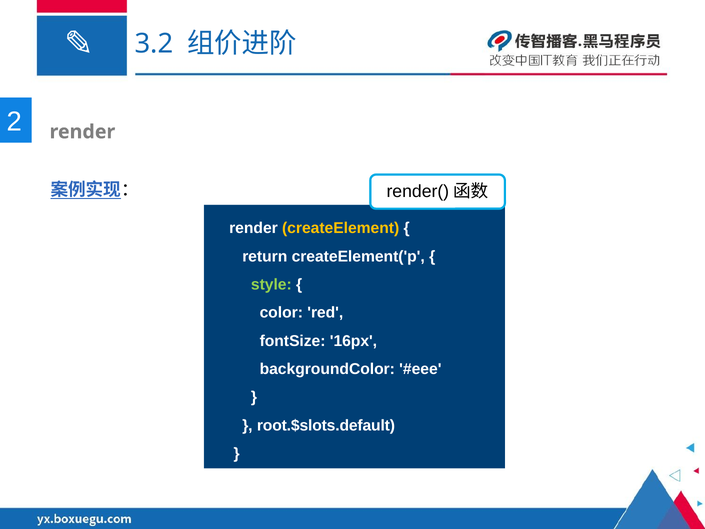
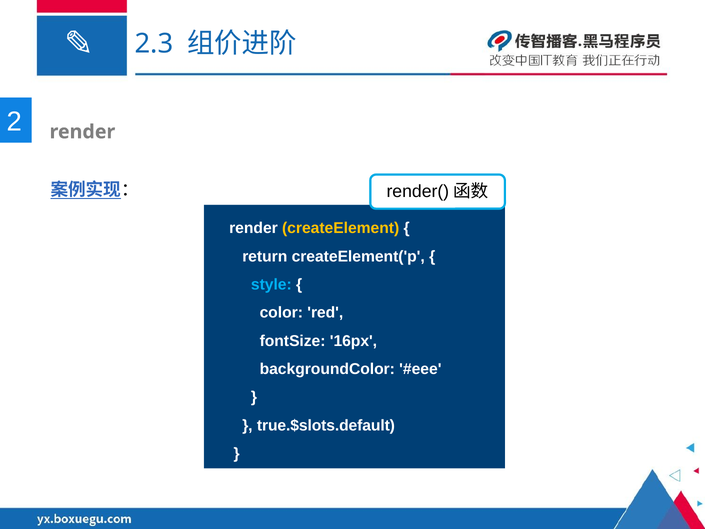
3.2: 3.2 -> 2.3
style colour: light green -> light blue
root.$slots.default: root.$slots.default -> true.$slots.default
